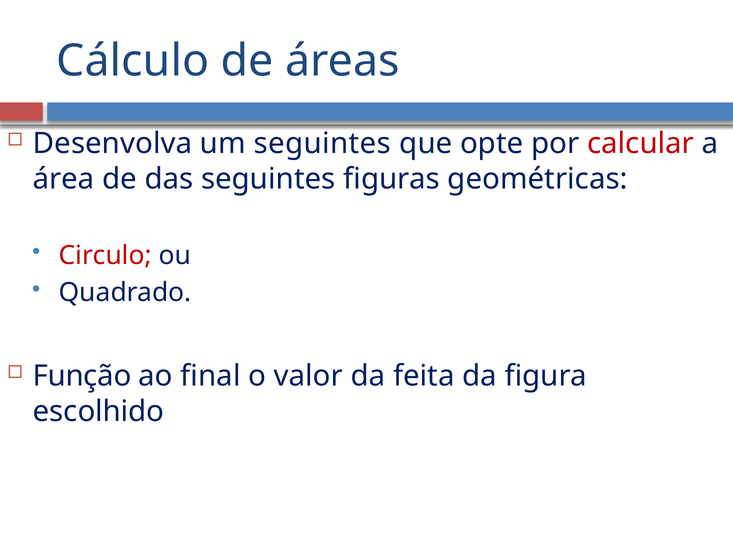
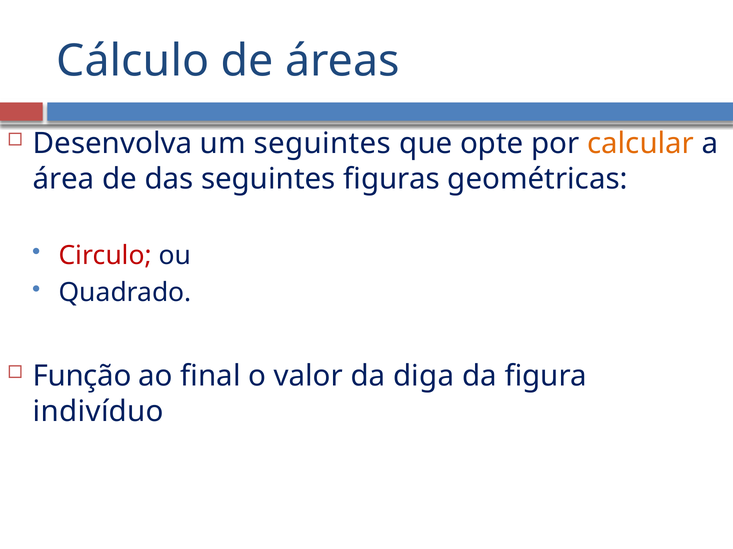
calcular colour: red -> orange
feita: feita -> diga
escolhido: escolhido -> indivíduo
